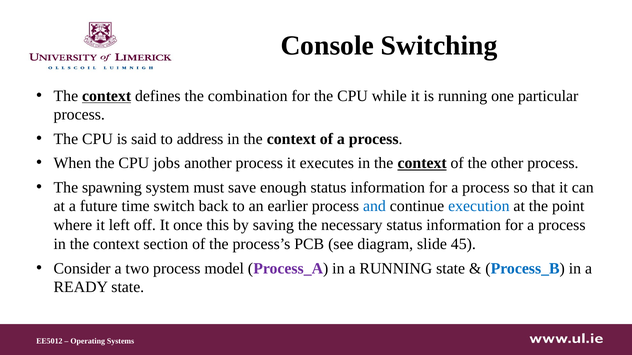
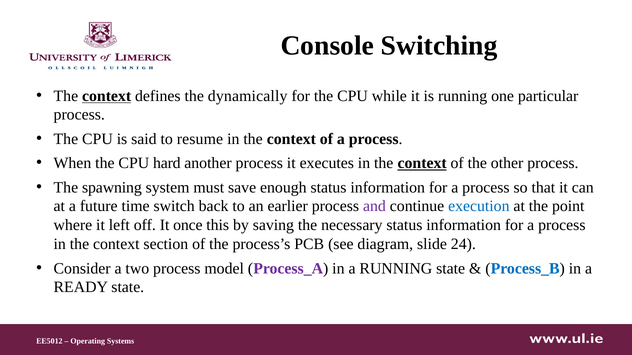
combination: combination -> dynamically
address: address -> resume
jobs: jobs -> hard
and colour: blue -> purple
45: 45 -> 24
